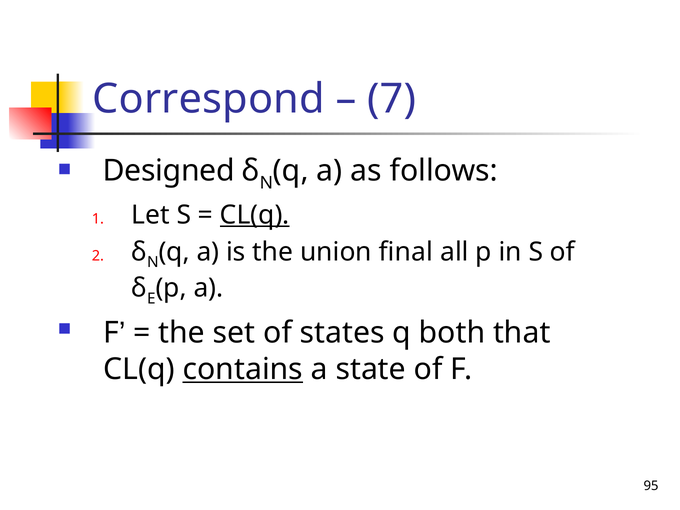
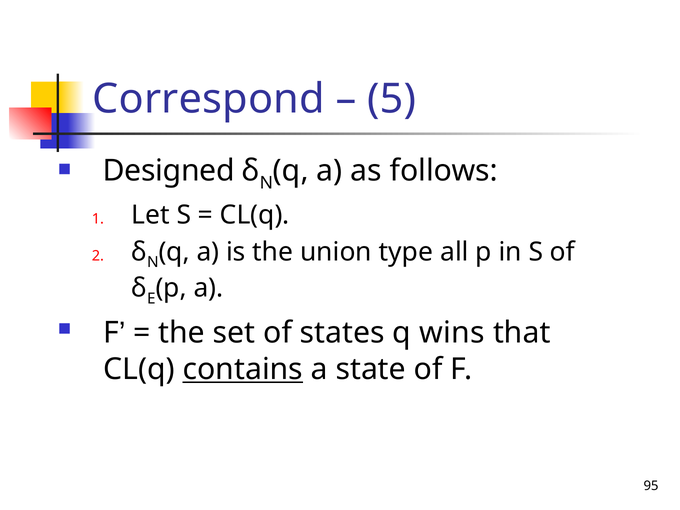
7: 7 -> 5
CL(q at (255, 215) underline: present -> none
final: final -> type
both: both -> wins
